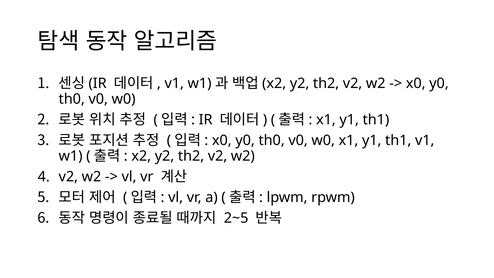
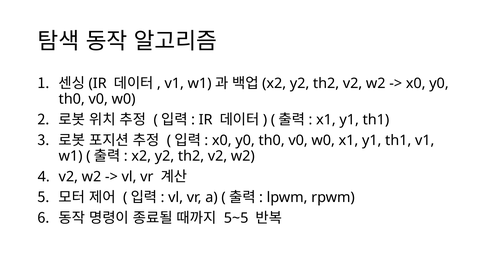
2~5: 2~5 -> 5~5
